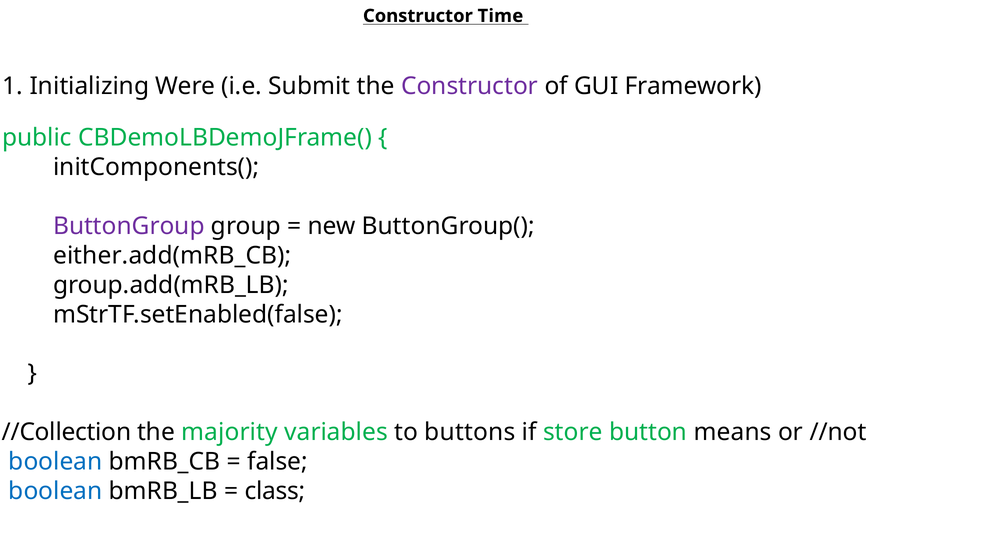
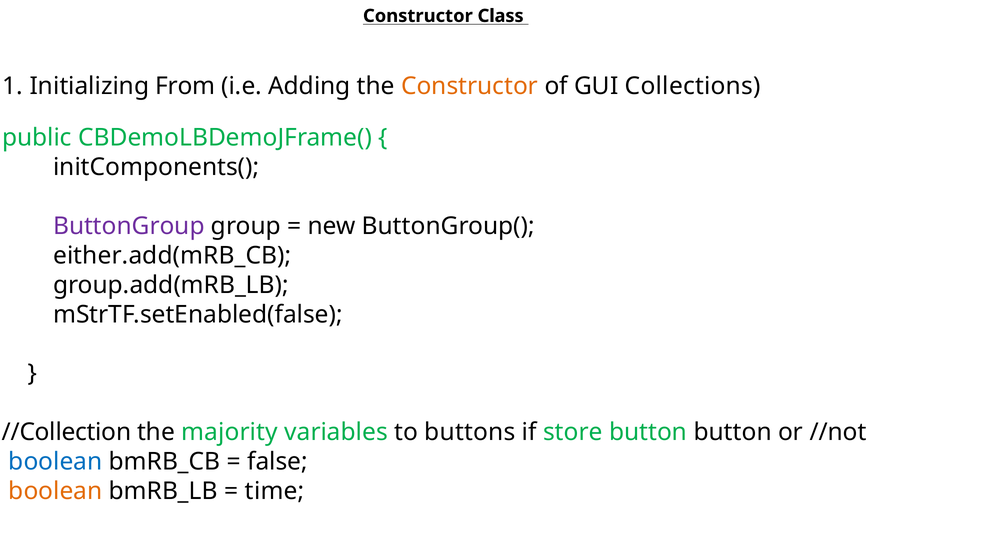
Time: Time -> Class
Were: Were -> From
Submit: Submit -> Adding
Constructor at (470, 86) colour: purple -> orange
Framework: Framework -> Collections
button means: means -> button
boolean at (55, 491) colour: blue -> orange
class: class -> time
